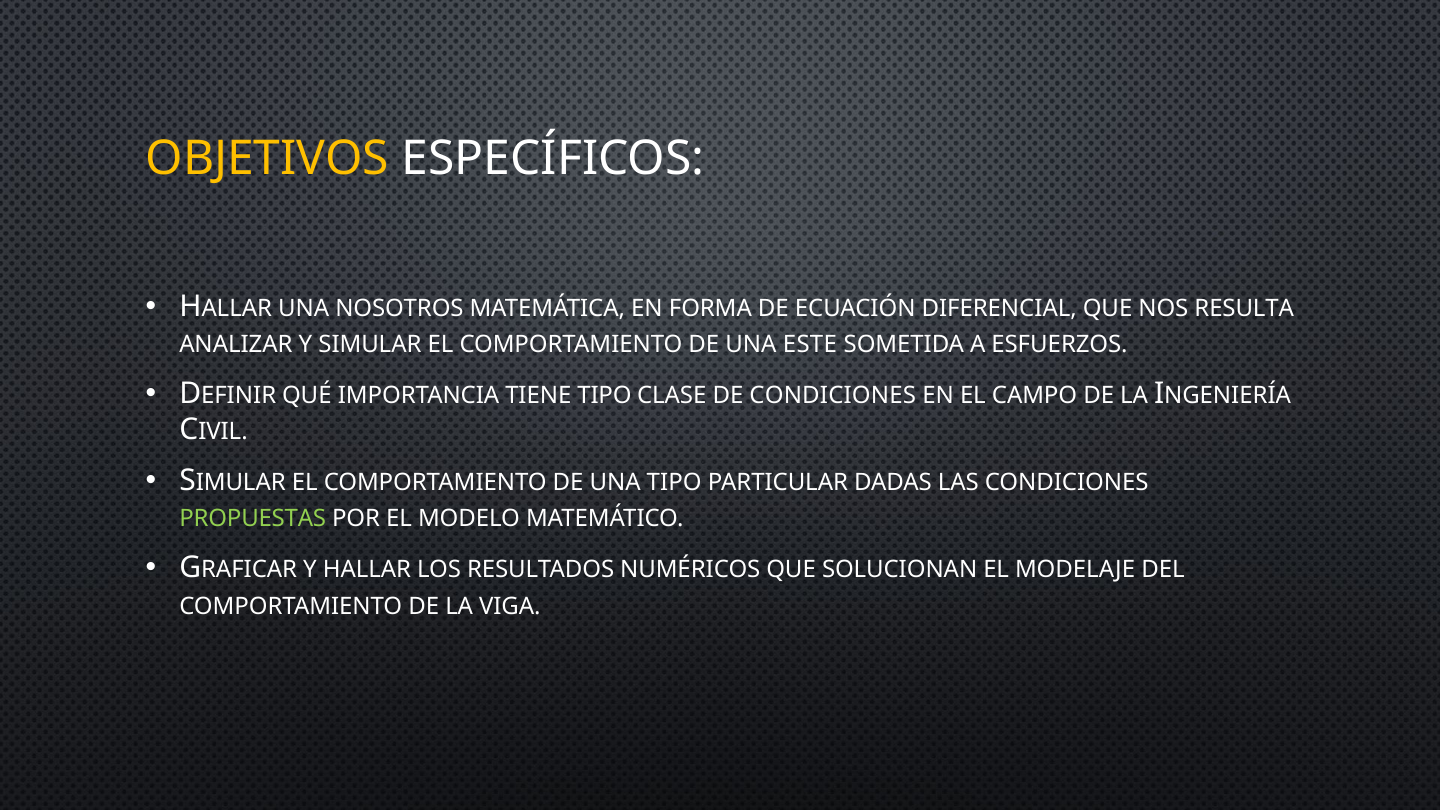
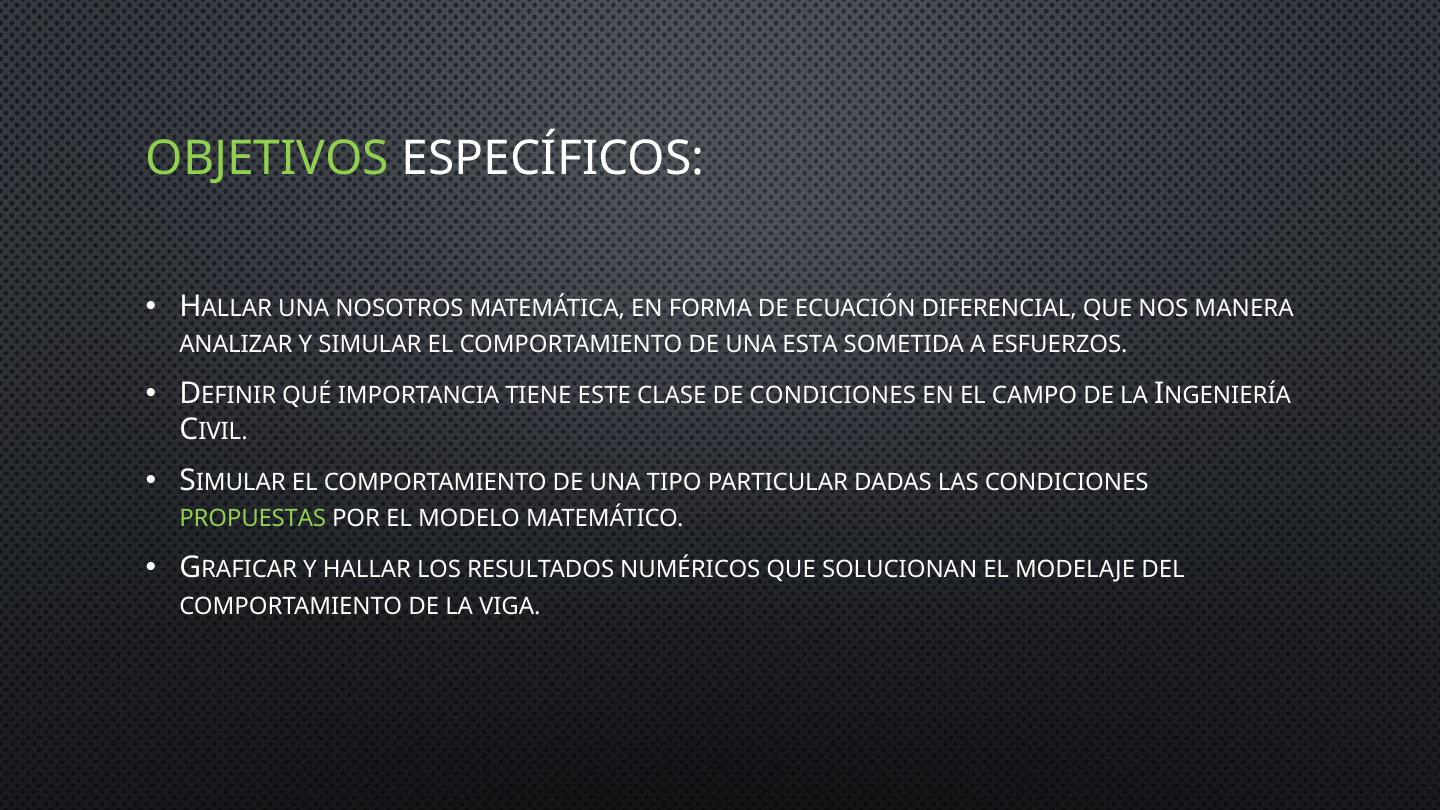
OBJETIVOS colour: yellow -> light green
RESULTA: RESULTA -> MANERA
ESTE: ESTE -> ESTA
TIENE TIPO: TIPO -> ESTE
